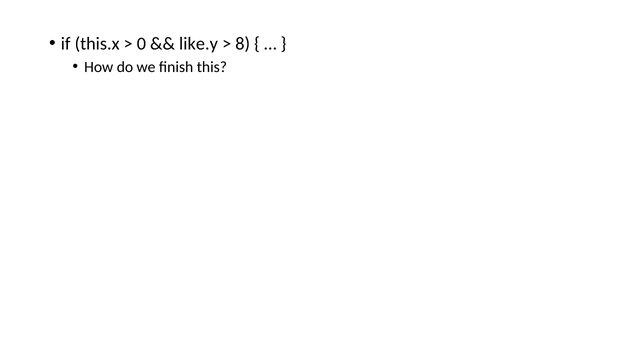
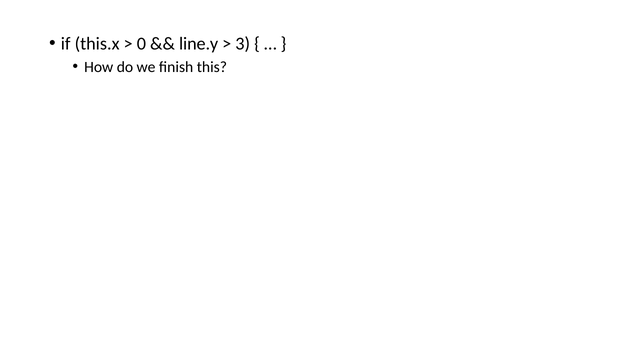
like.y: like.y -> line.y
8: 8 -> 3
